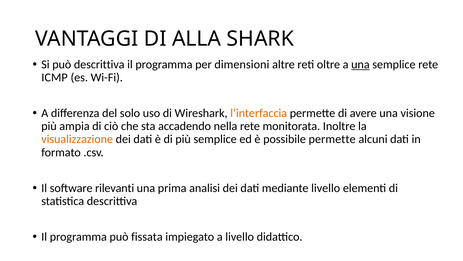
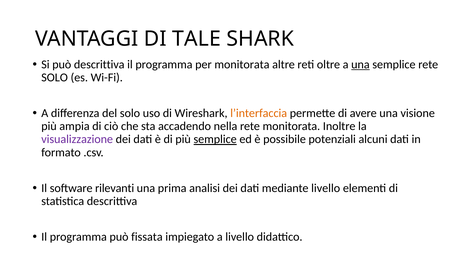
ALLA: ALLA -> TALE
per dimensioni: dimensioni -> monitorata
ICMP at (55, 77): ICMP -> SOLO
visualizzazione colour: orange -> purple
semplice at (215, 139) underline: none -> present
possibile permette: permette -> potenziali
